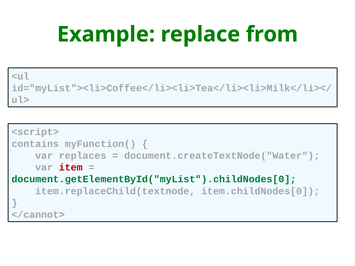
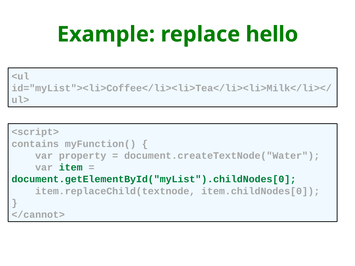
from: from -> hello
replaces: replaces -> property
item colour: red -> green
